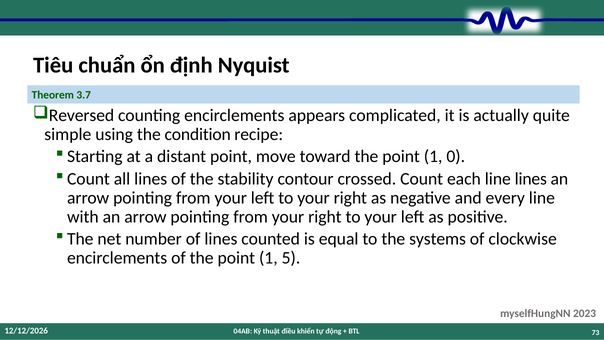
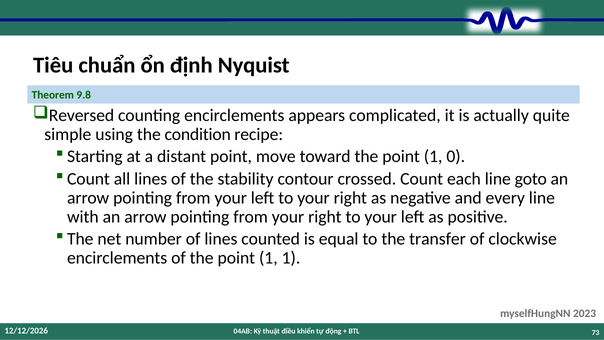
3.7: 3.7 -> 9.8
line lines: lines -> goto
systems: systems -> transfer
1 5: 5 -> 1
